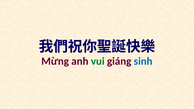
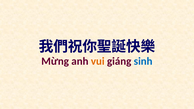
vui colour: green -> orange
